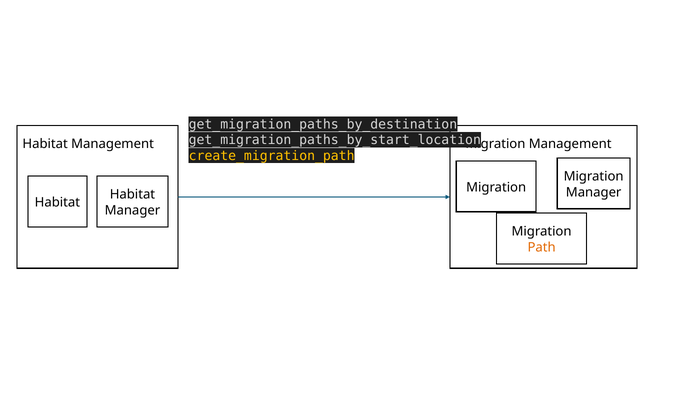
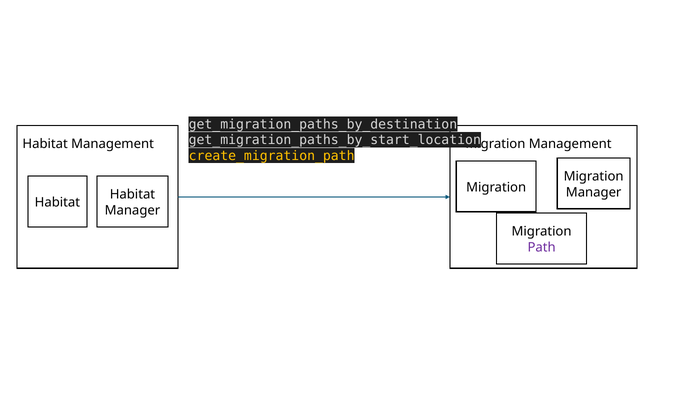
Path colour: orange -> purple
